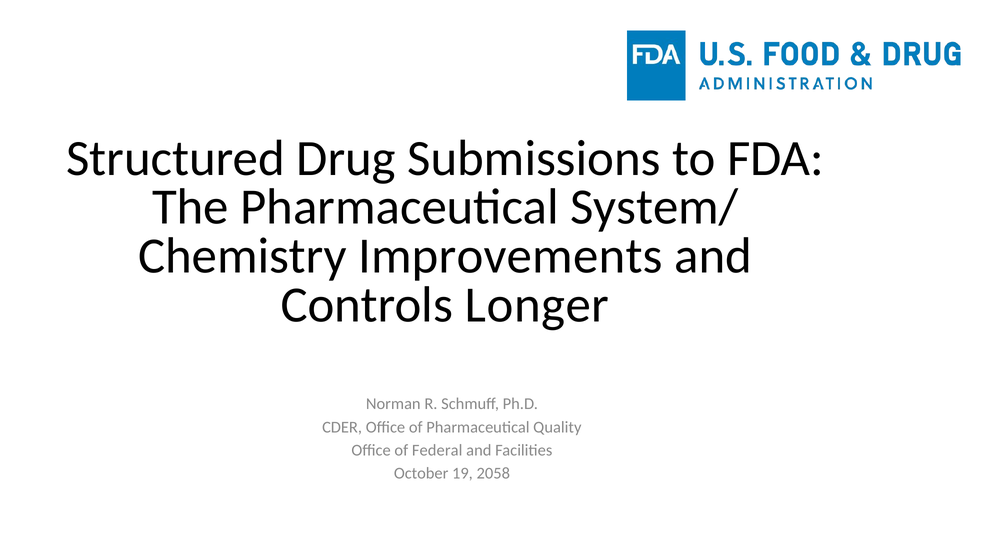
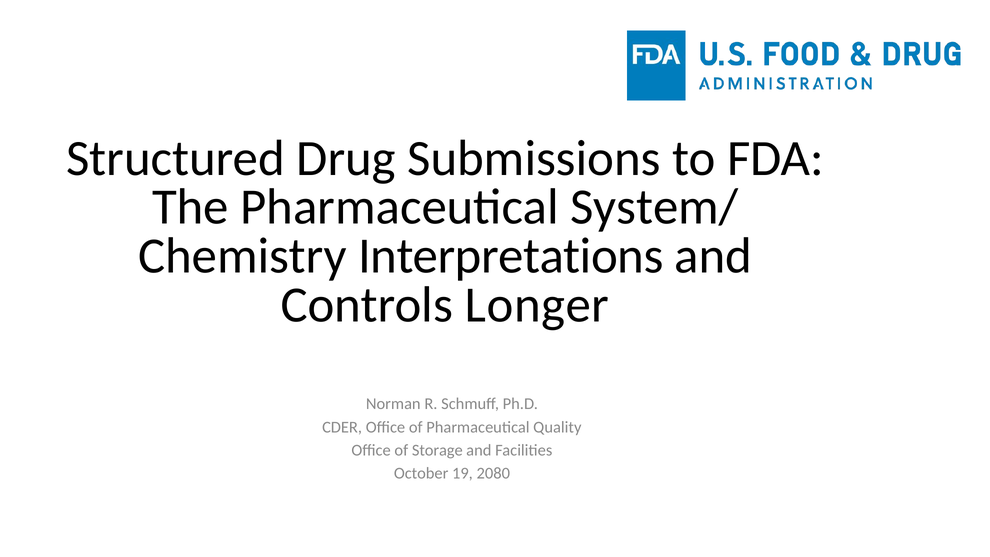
Improvements: Improvements -> Interpretations
Federal: Federal -> Storage
2058: 2058 -> 2080
